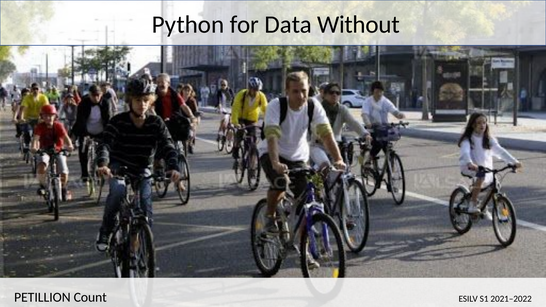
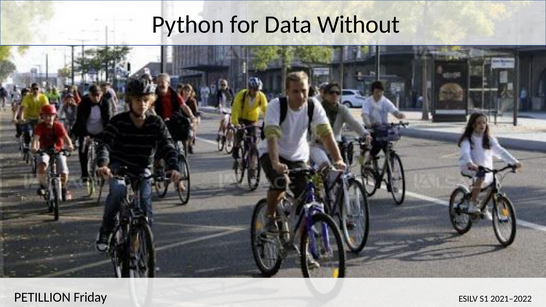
Count: Count -> Friday
